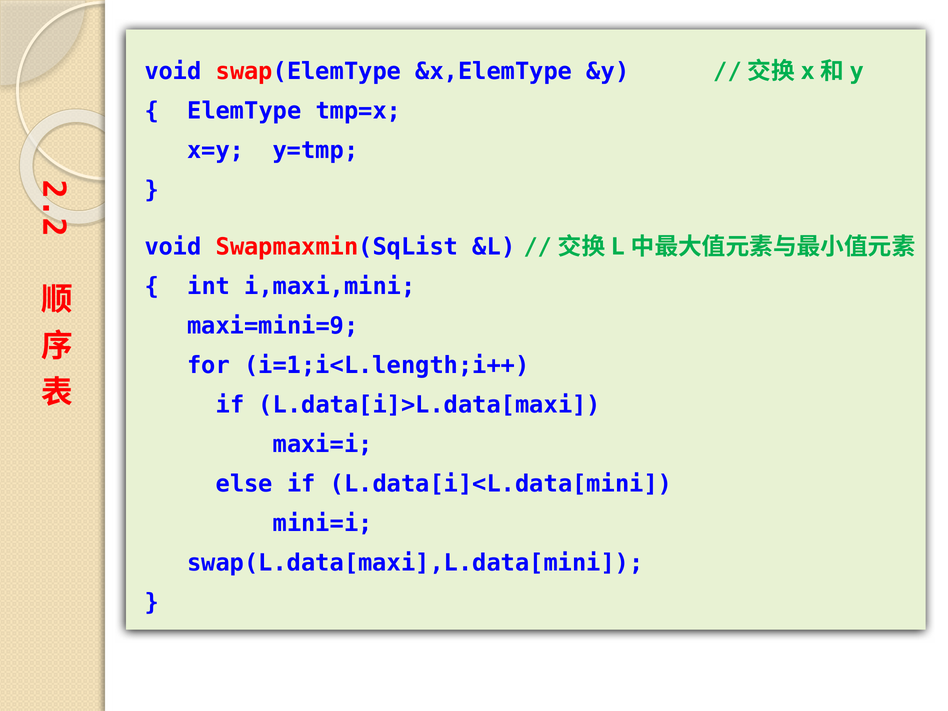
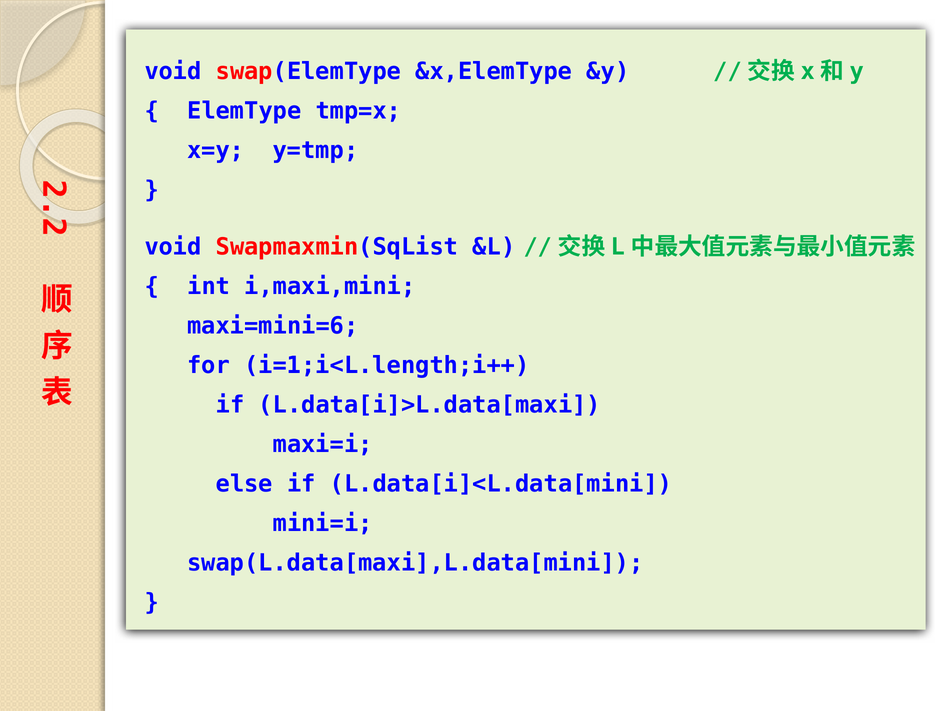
maxi=mini=9: maxi=mini=9 -> maxi=mini=6
